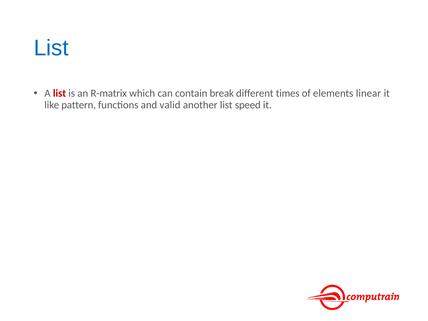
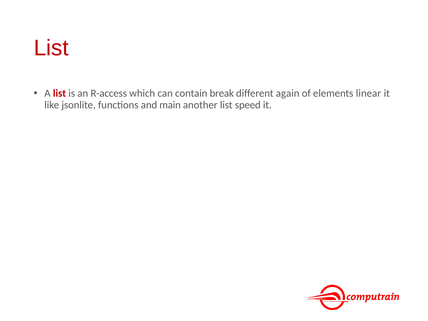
List at (51, 48) colour: blue -> red
R-matrix: R-matrix -> R-access
times: times -> again
pattern: pattern -> jsonlite
valid: valid -> main
